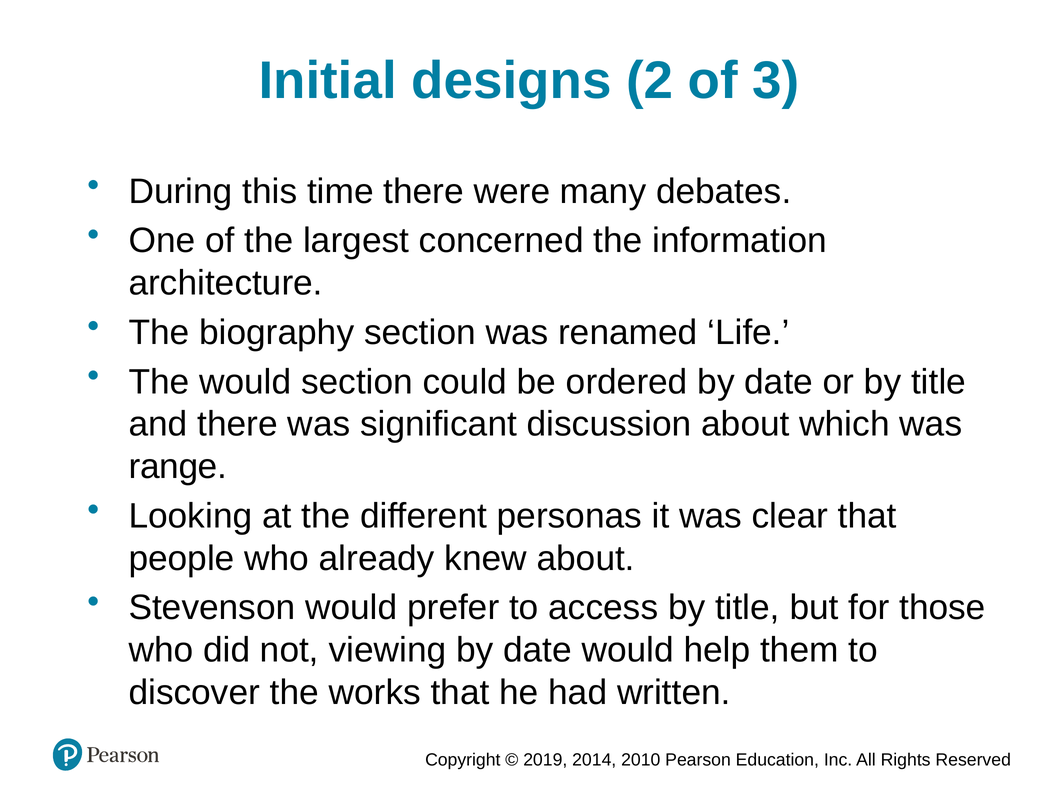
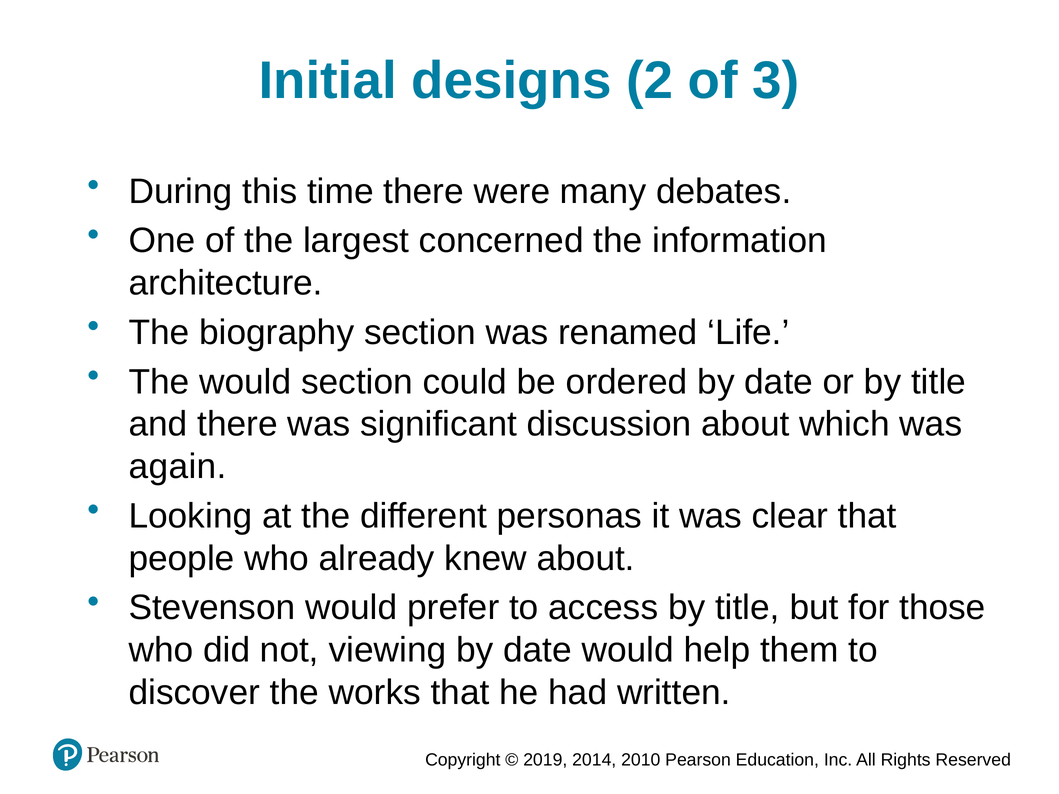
range: range -> again
